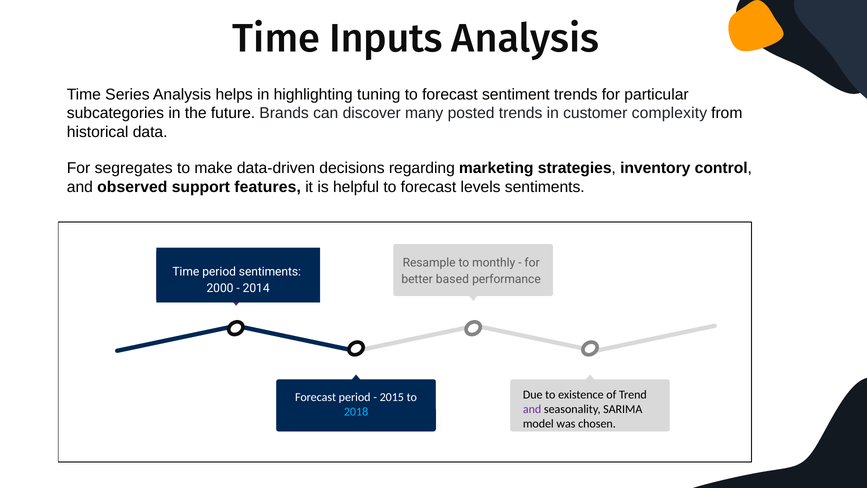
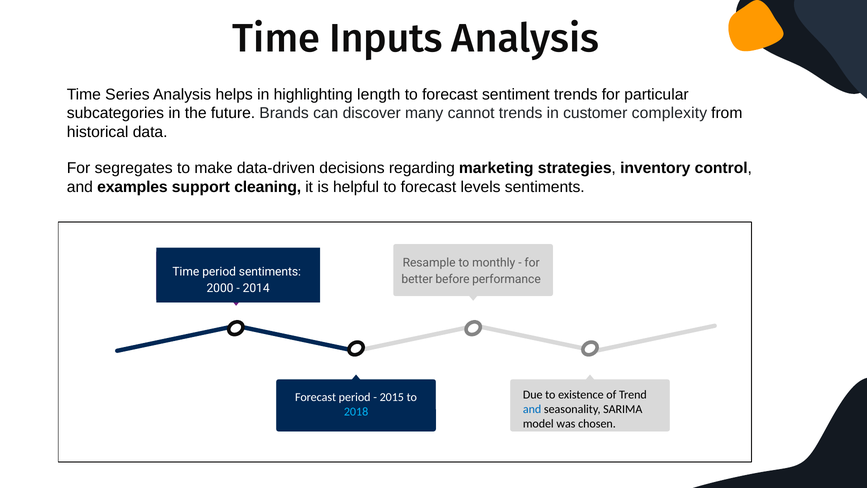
tuning: tuning -> length
posted: posted -> cannot
observed: observed -> examples
features: features -> cleaning
based: based -> before
and at (532, 409) colour: purple -> blue
